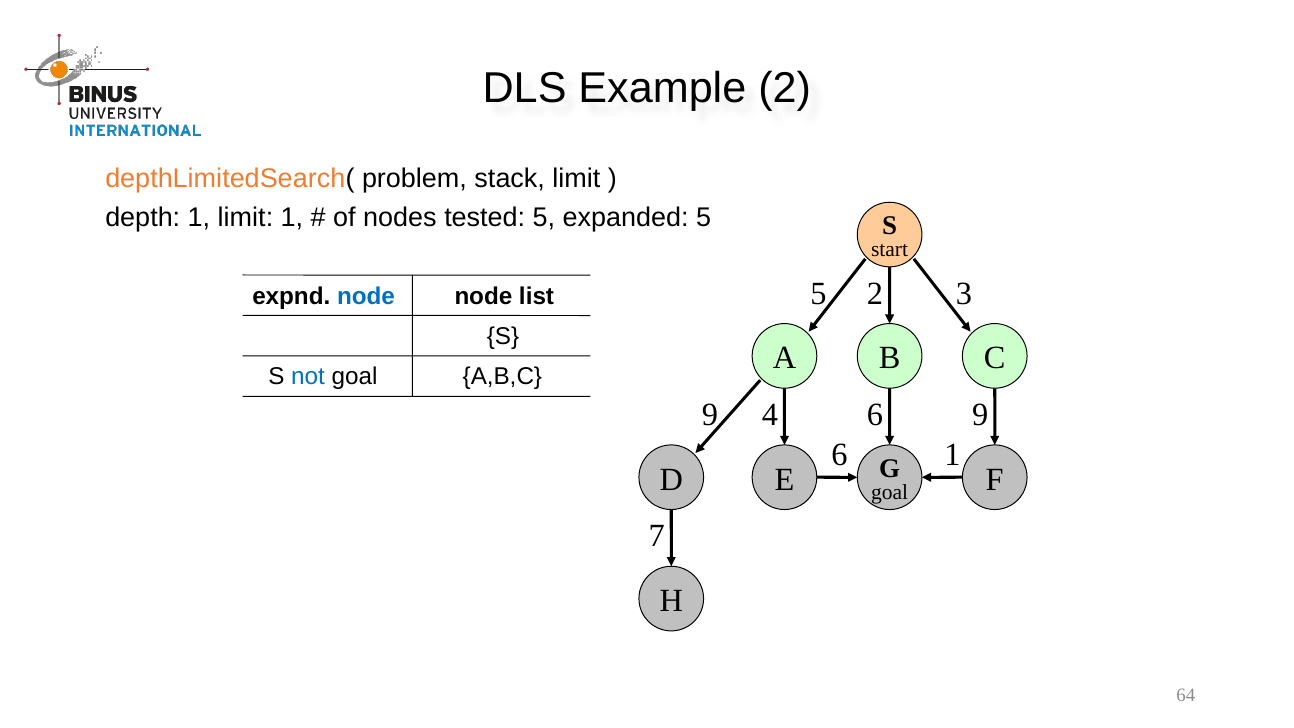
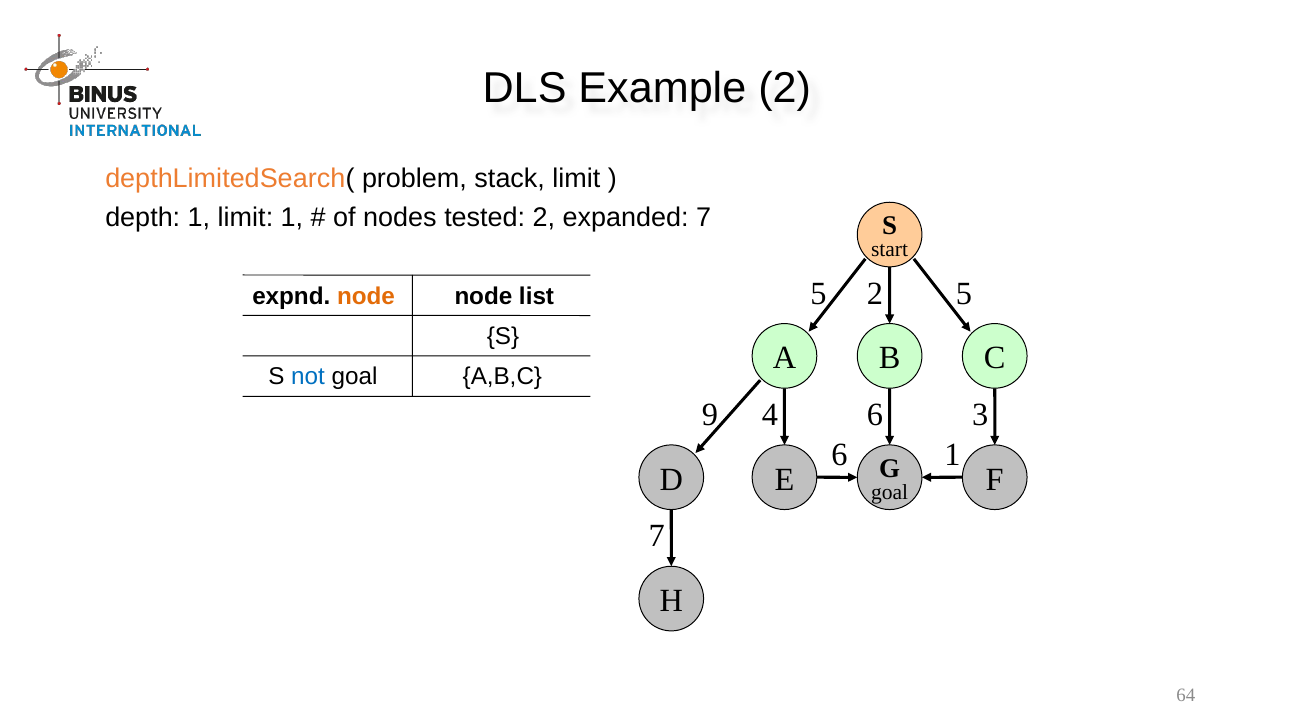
tested 5: 5 -> 2
expanded 5: 5 -> 7
2 3: 3 -> 5
node at (366, 296) colour: blue -> orange
6 9: 9 -> 3
